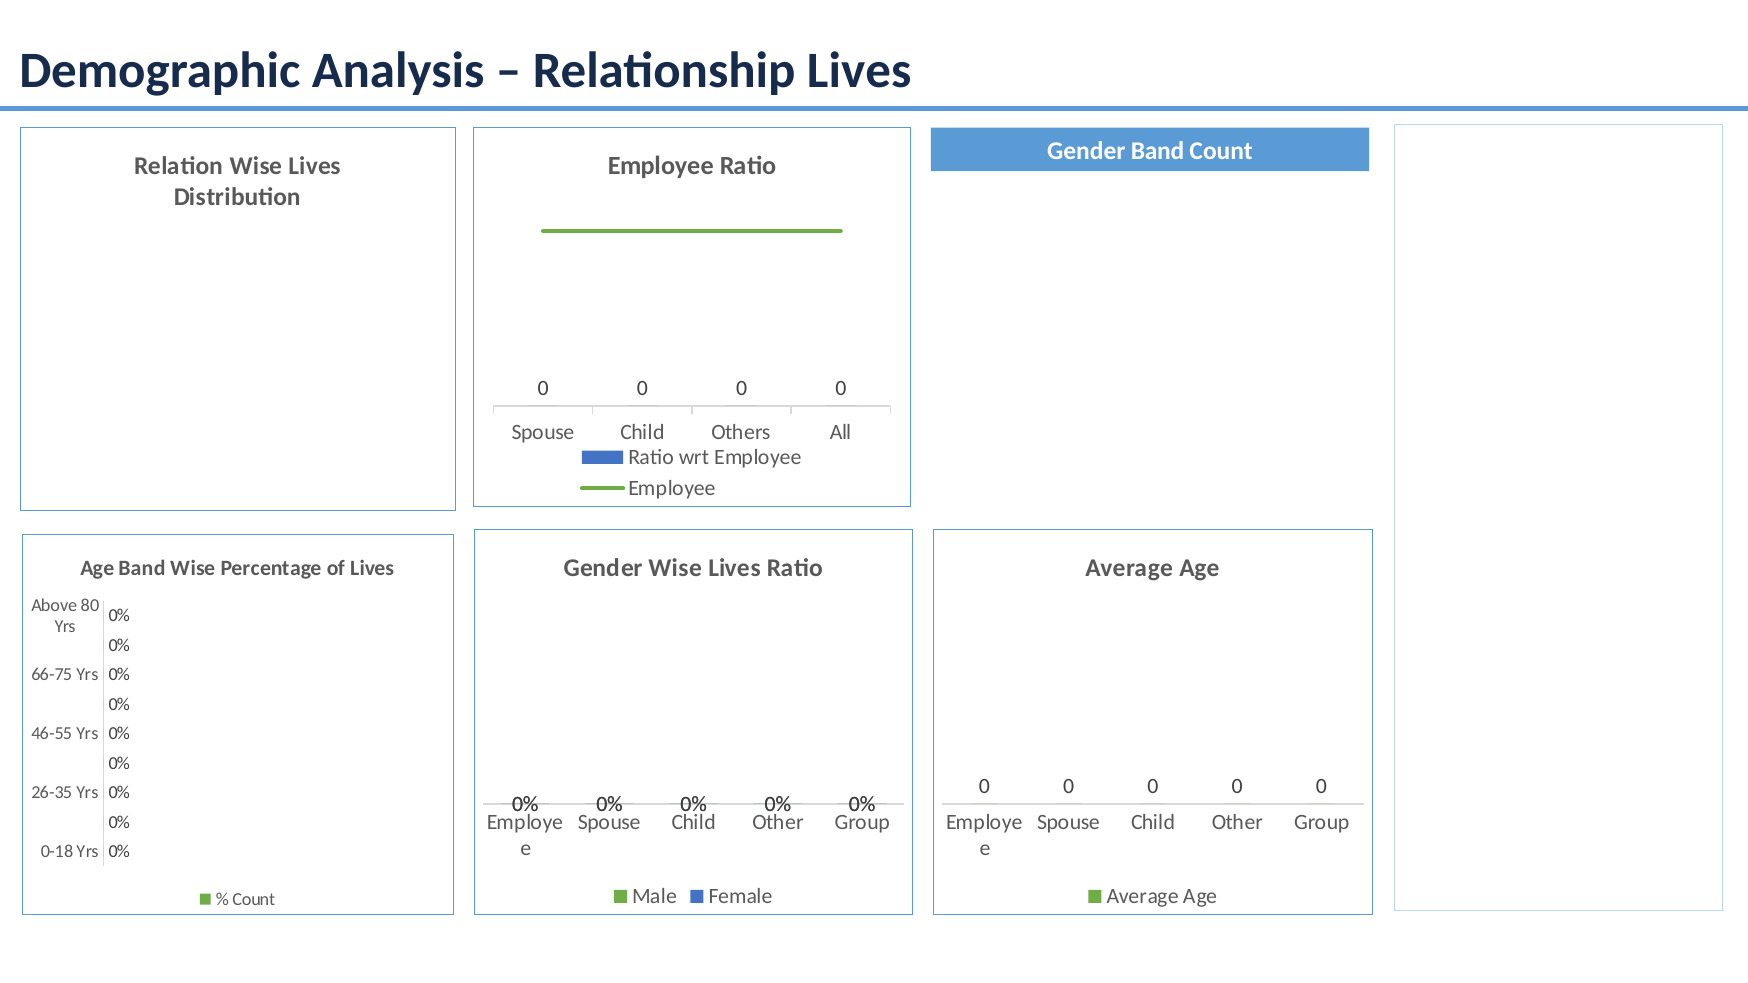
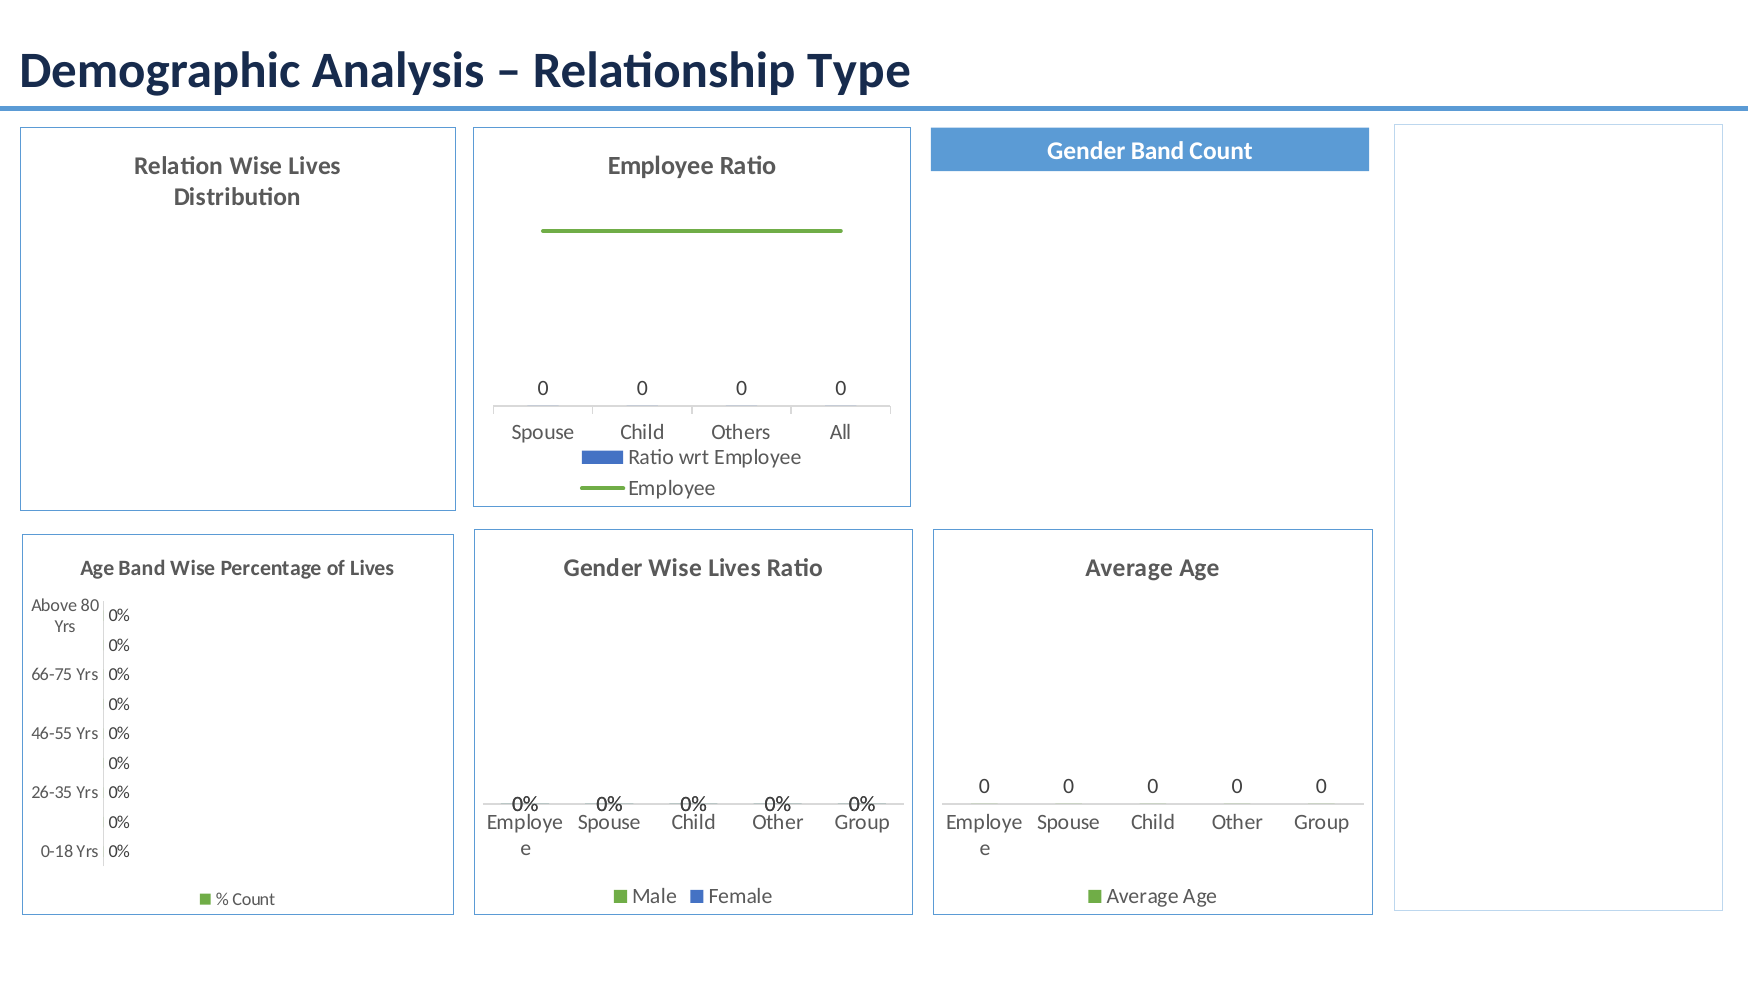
Relationship Lives: Lives -> Type
